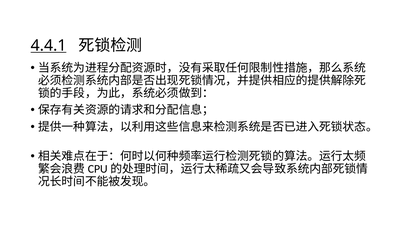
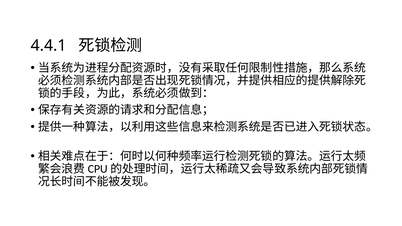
4.4.1 underline: present -> none
